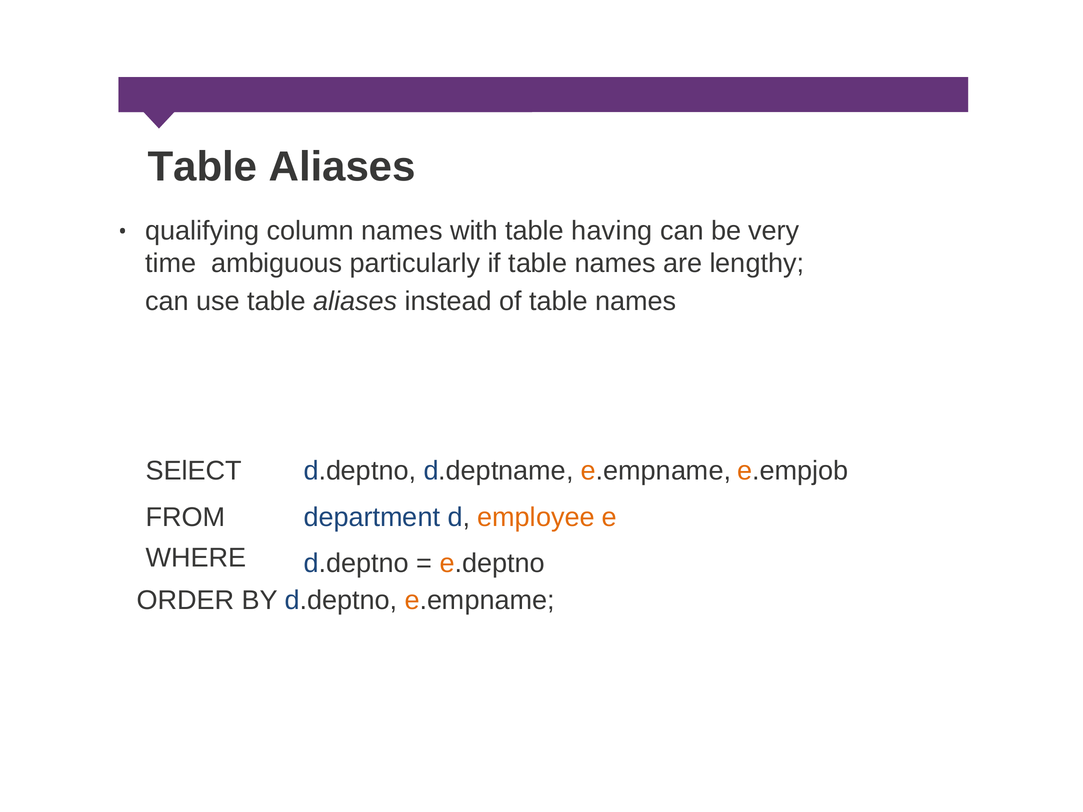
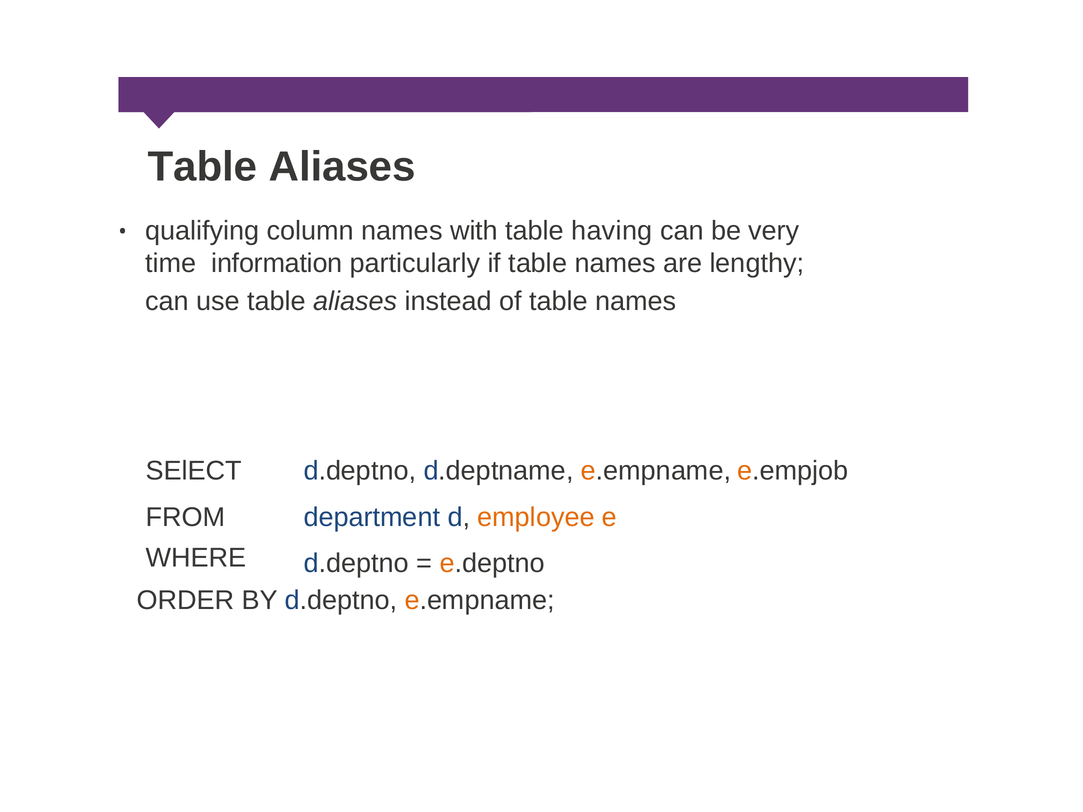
ambiguous: ambiguous -> information
